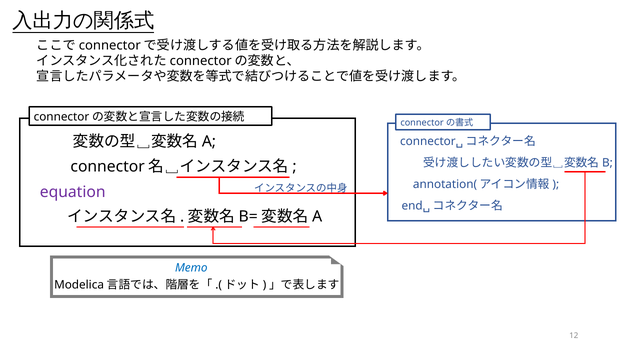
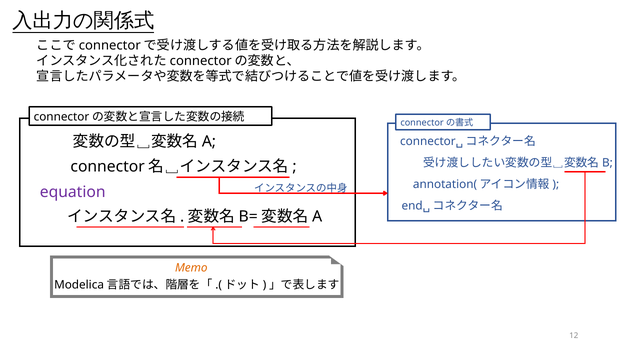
Memo colour: blue -> orange
